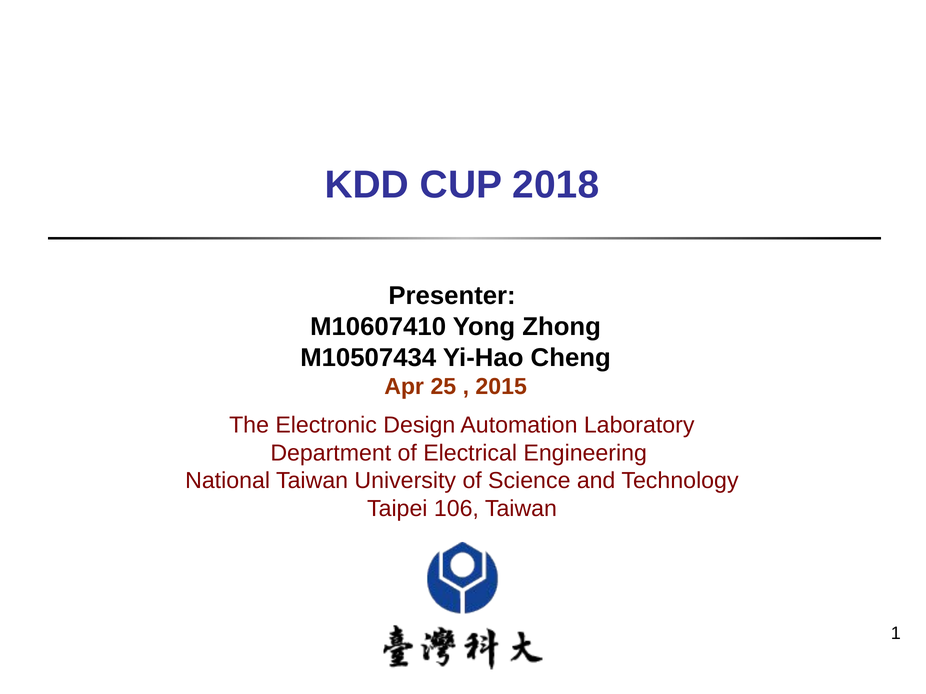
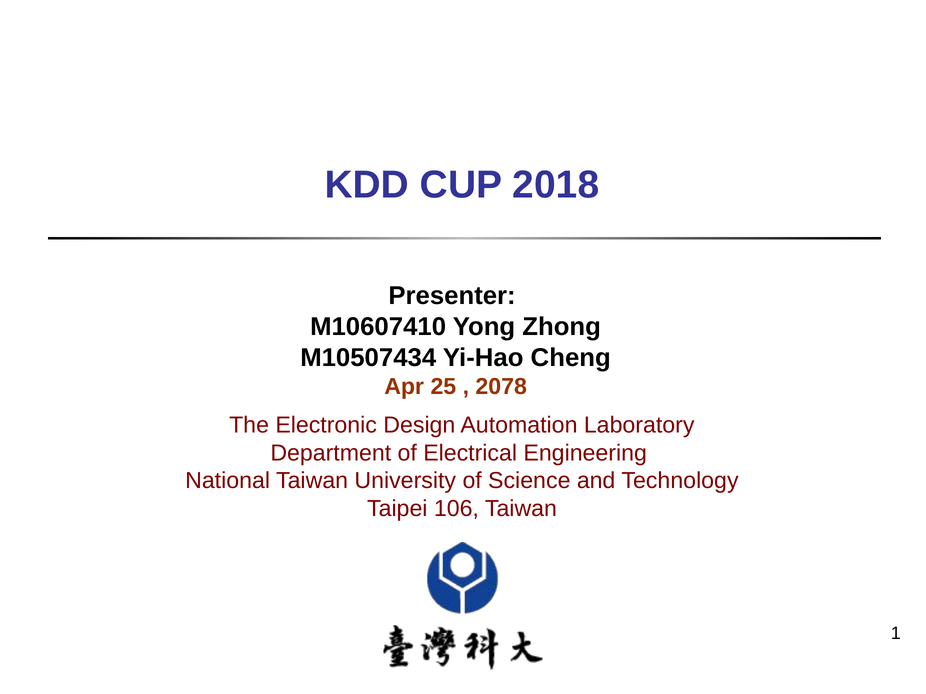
2015: 2015 -> 2078
